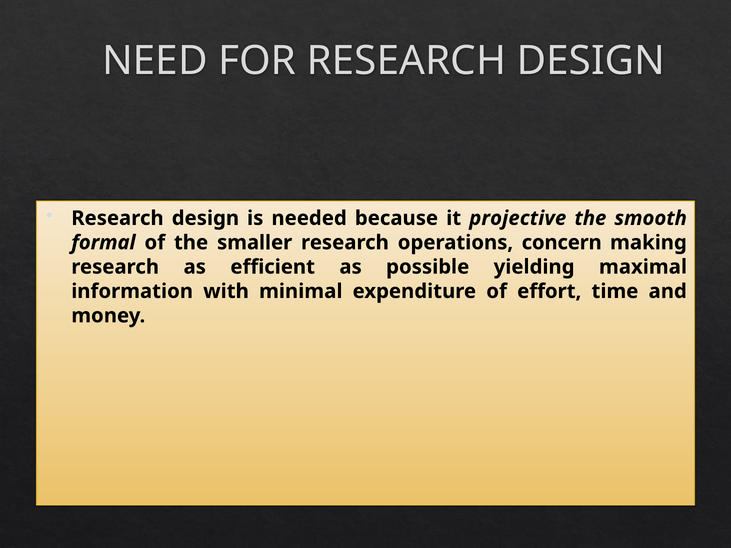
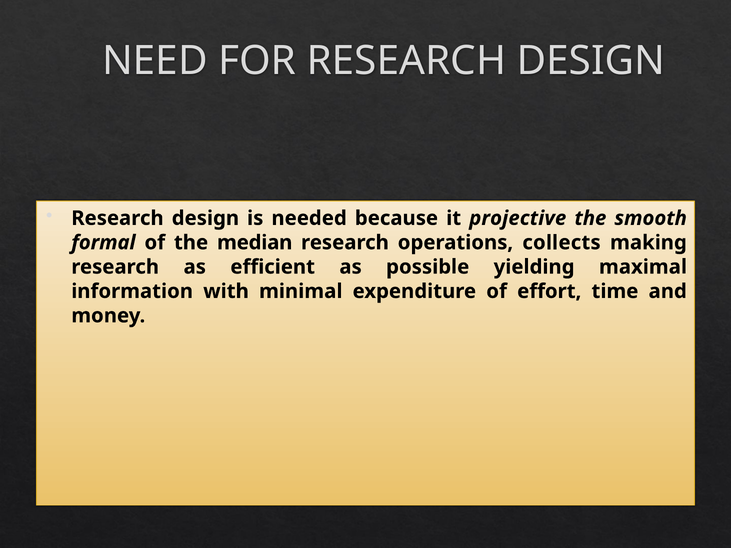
smaller: smaller -> median
concern: concern -> collects
